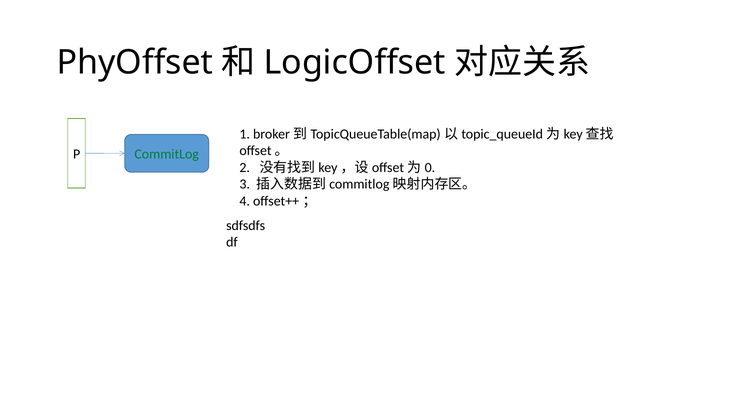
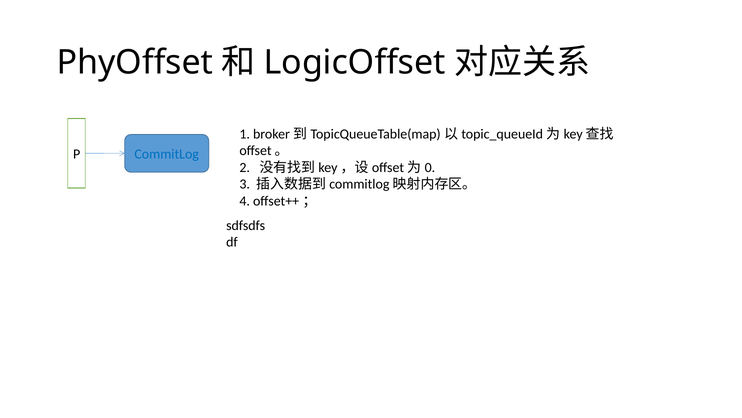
CommitLog colour: green -> blue
